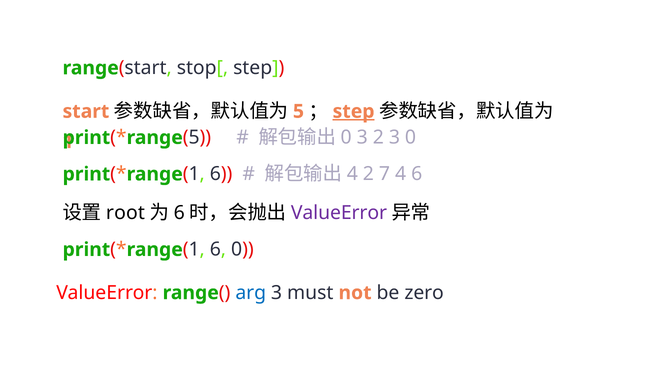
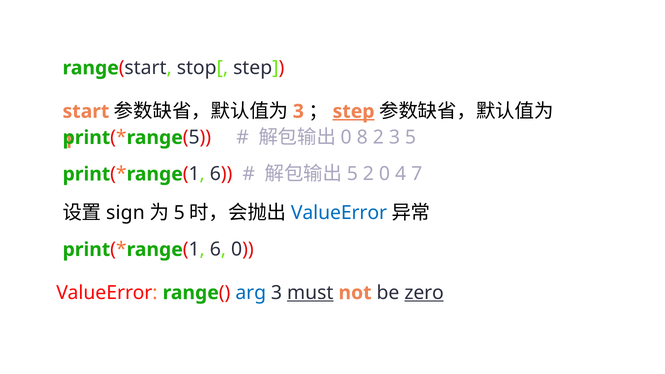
5 at (298, 111): 5 -> 3
0 3: 3 -> 8
3 0: 0 -> 5
4 at (352, 174): 4 -> 5
2 7: 7 -> 0
4 6: 6 -> 7
root: root -> sign
6 at (179, 213): 6 -> 5
ValueError at (339, 213) colour: purple -> blue
must underline: none -> present
zero underline: none -> present
